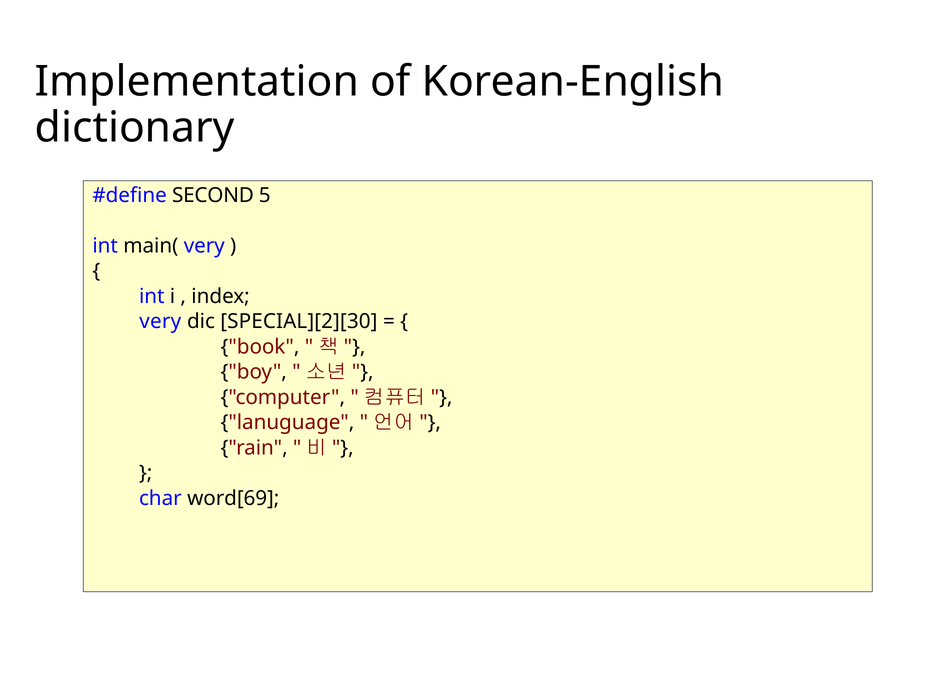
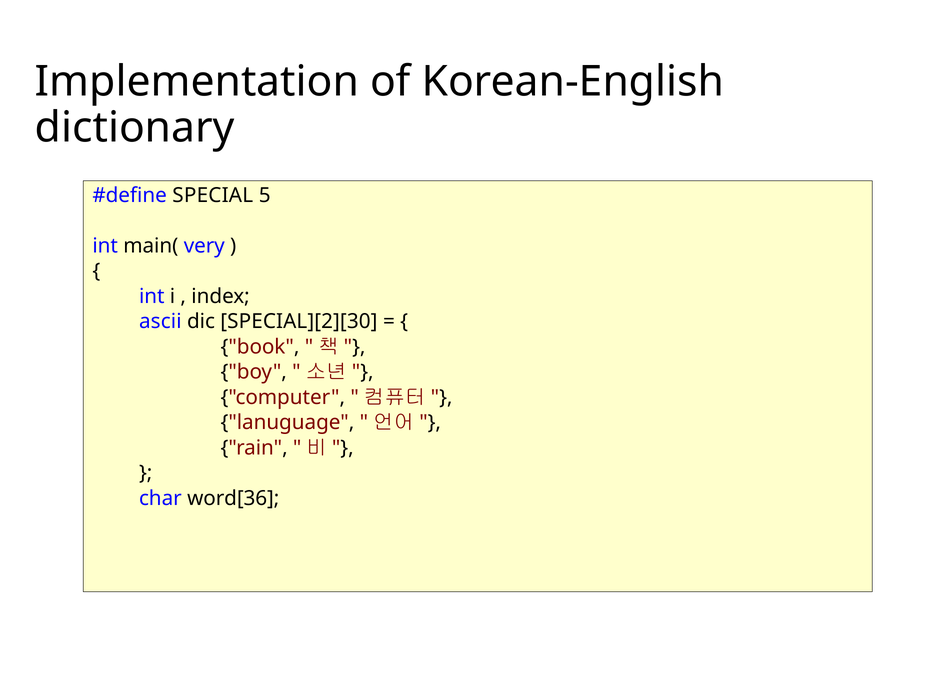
SECOND: SECOND -> SPECIAL
very at (160, 321): very -> ascii
word[69: word[69 -> word[36
